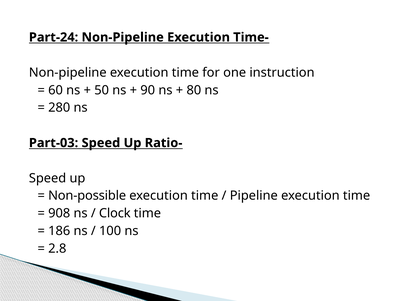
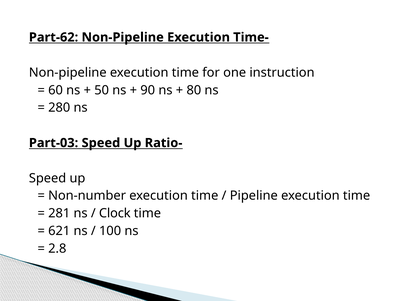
Part-24: Part-24 -> Part-62
Non-possible: Non-possible -> Non-number
908: 908 -> 281
186: 186 -> 621
